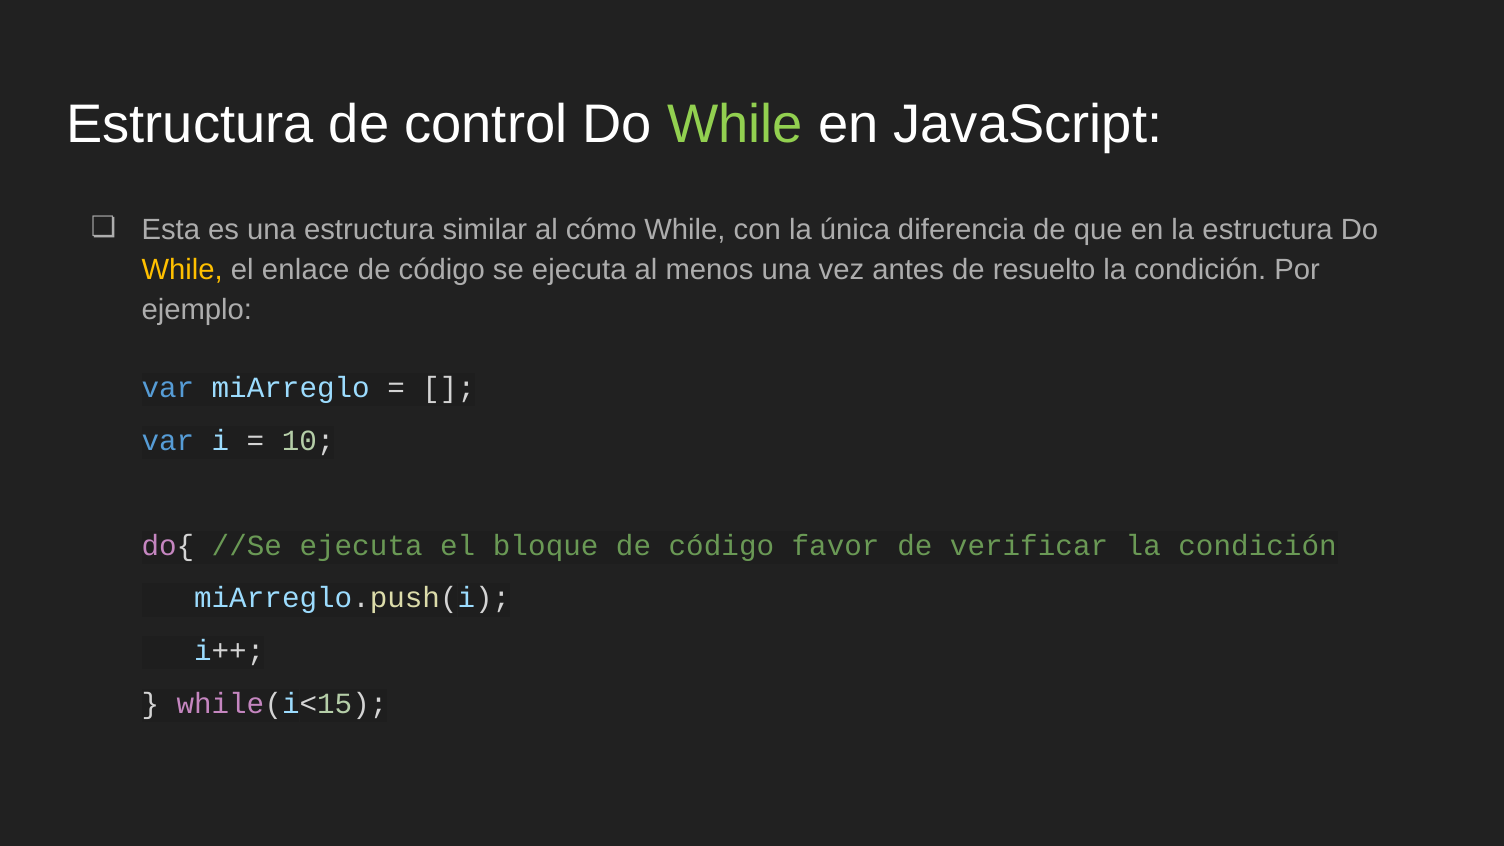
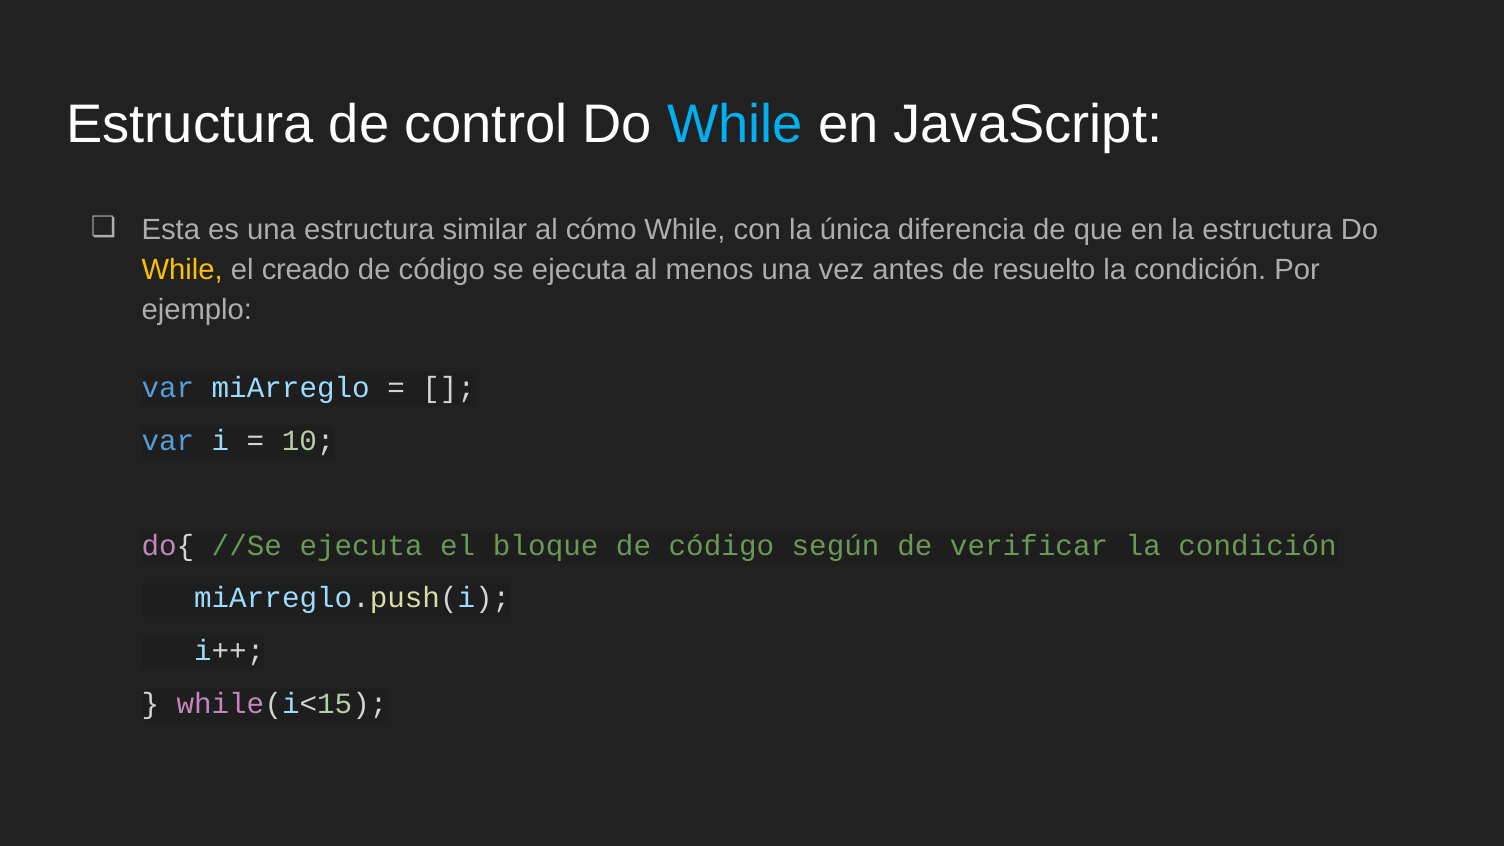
While at (735, 125) colour: light green -> light blue
enlace: enlace -> creado
favor: favor -> según
